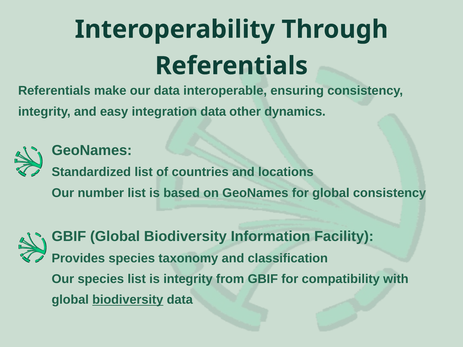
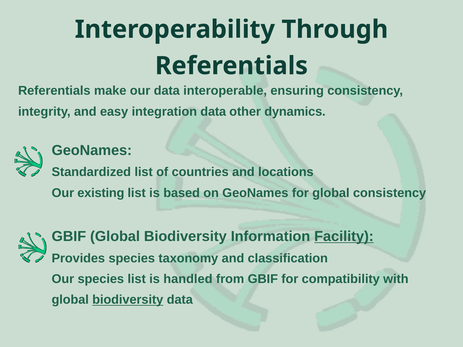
number: number -> existing
Facility underline: none -> present
is integrity: integrity -> handled
